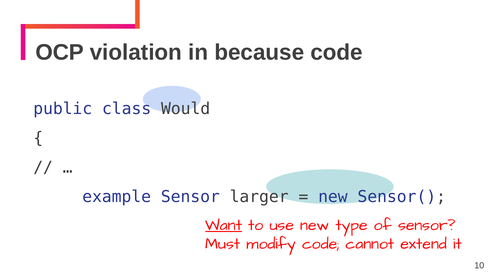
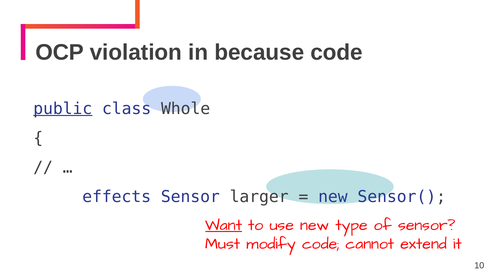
public underline: none -> present
Would: Would -> Whole
example: example -> effects
